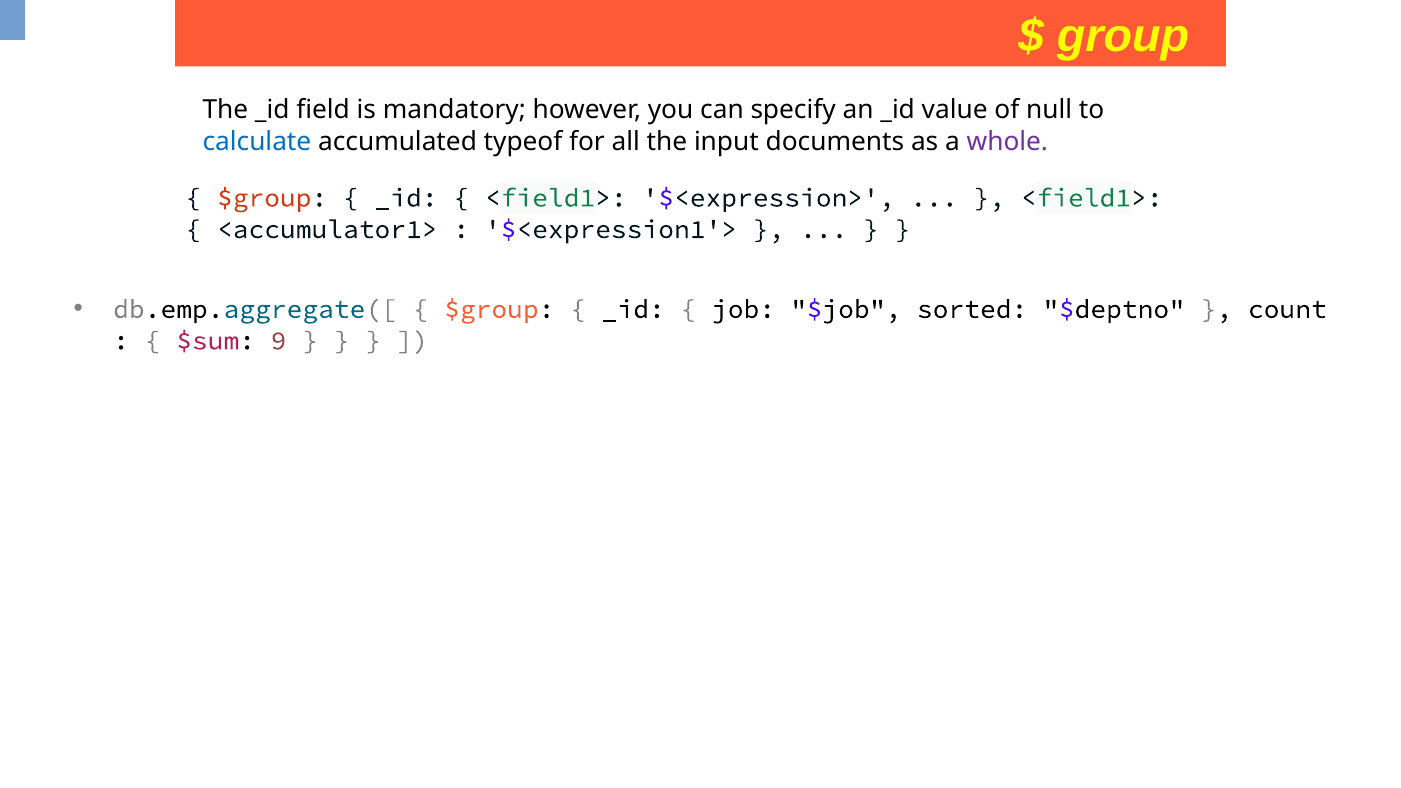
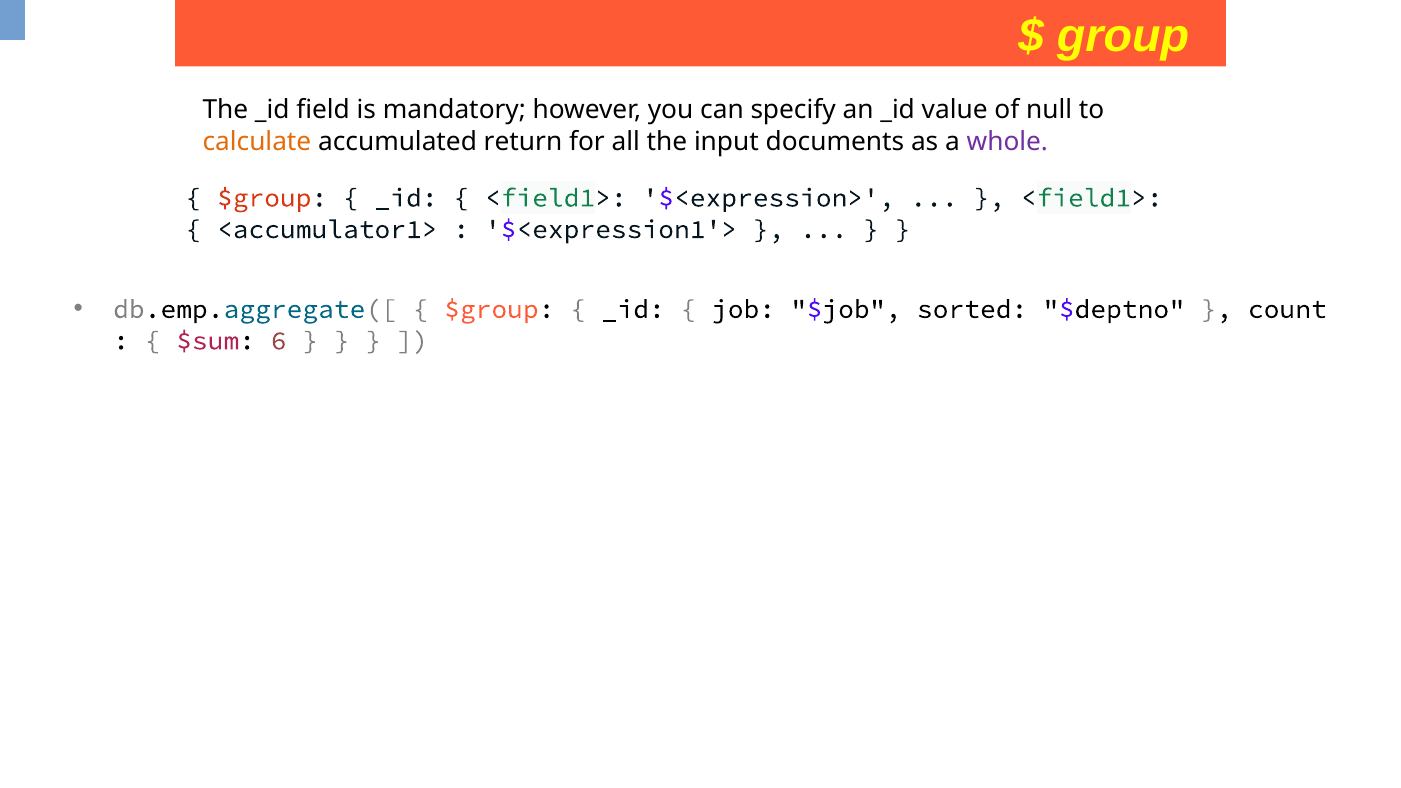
calculate colour: blue -> orange
typeof: typeof -> return
9: 9 -> 6
